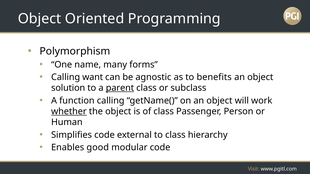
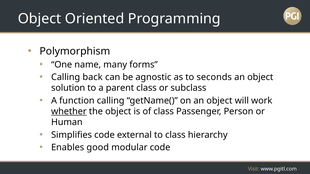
want: want -> back
benefits: benefits -> seconds
parent underline: present -> none
